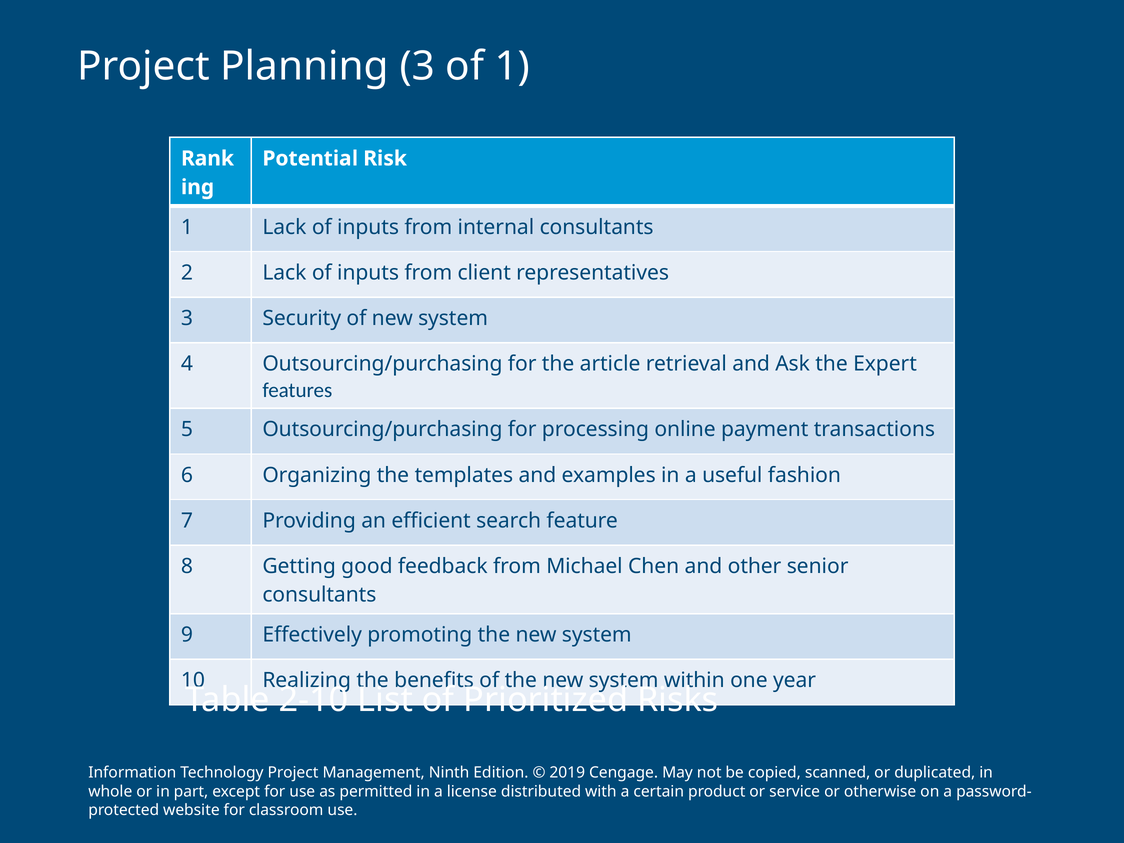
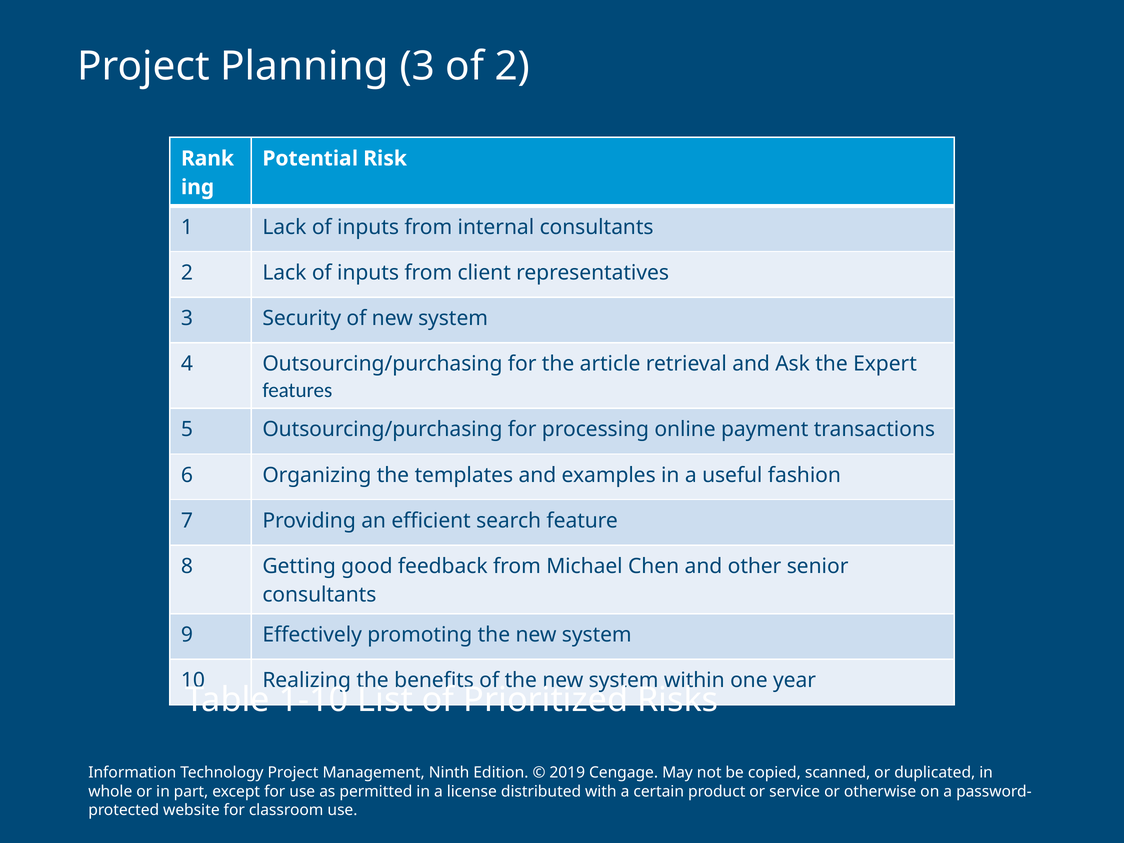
of 1: 1 -> 2
2-10: 2-10 -> 1-10
